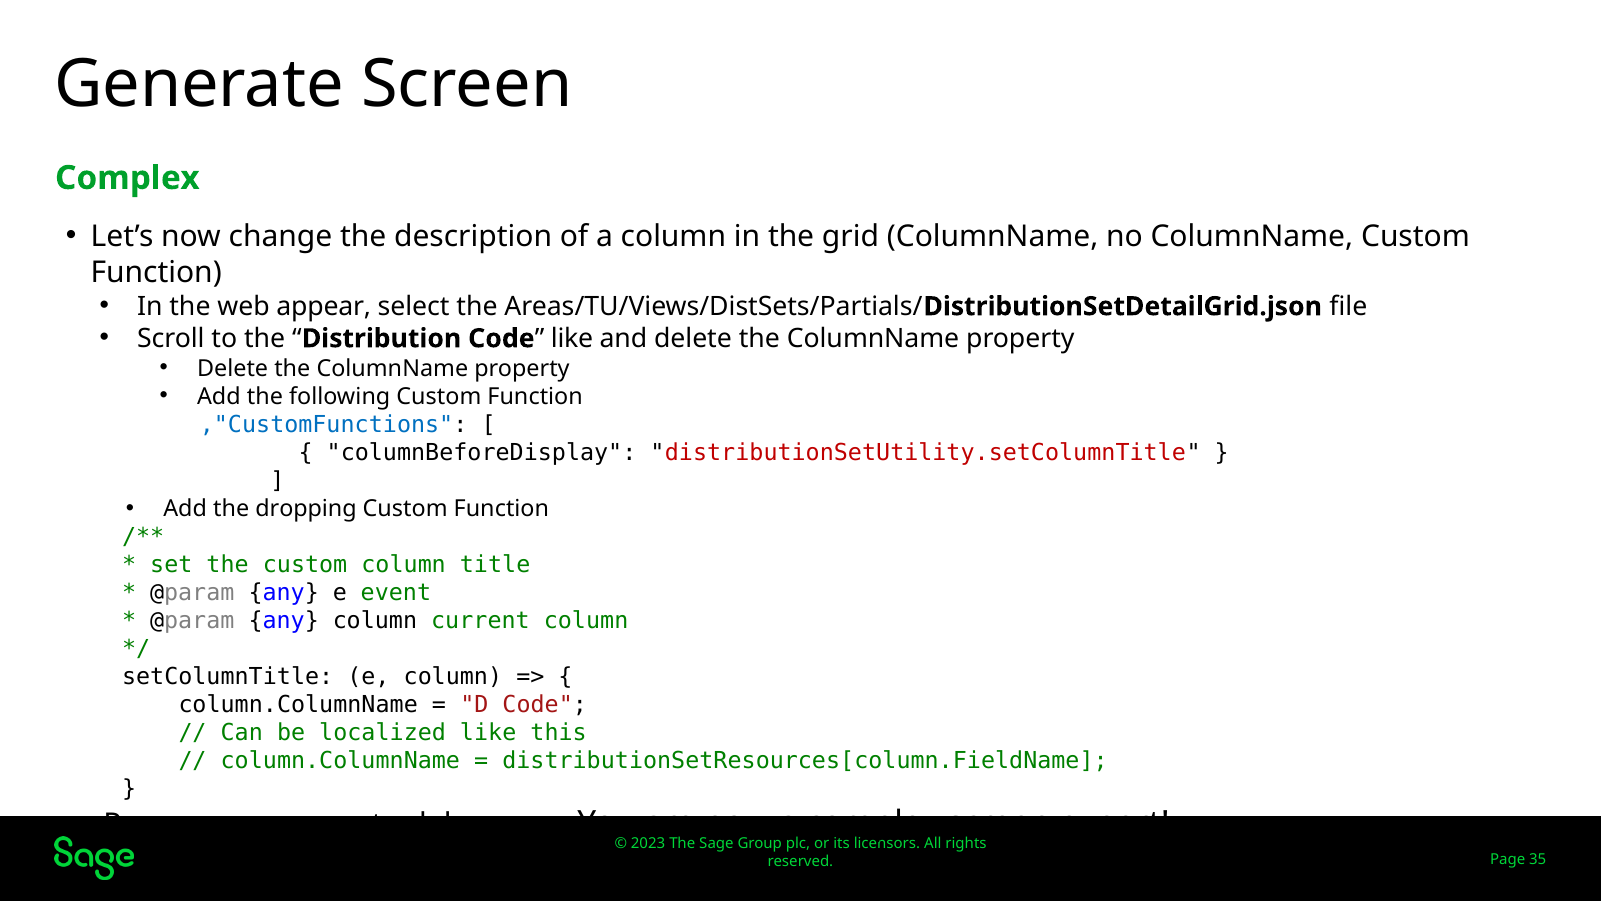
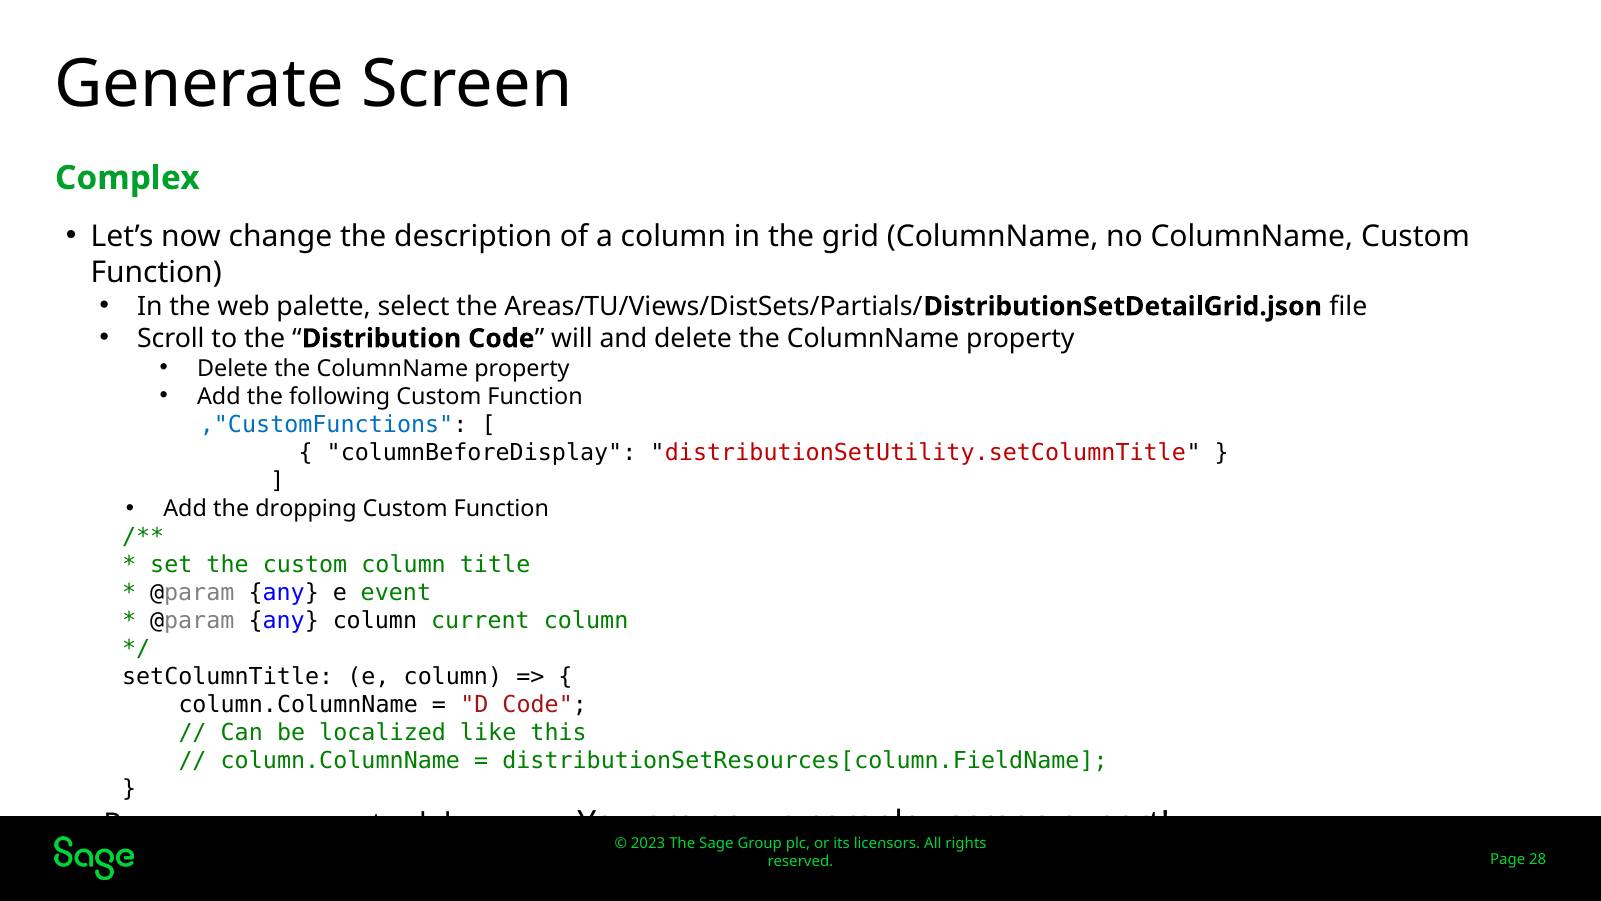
appear: appear -> palette
Code like: like -> will
35: 35 -> 28
